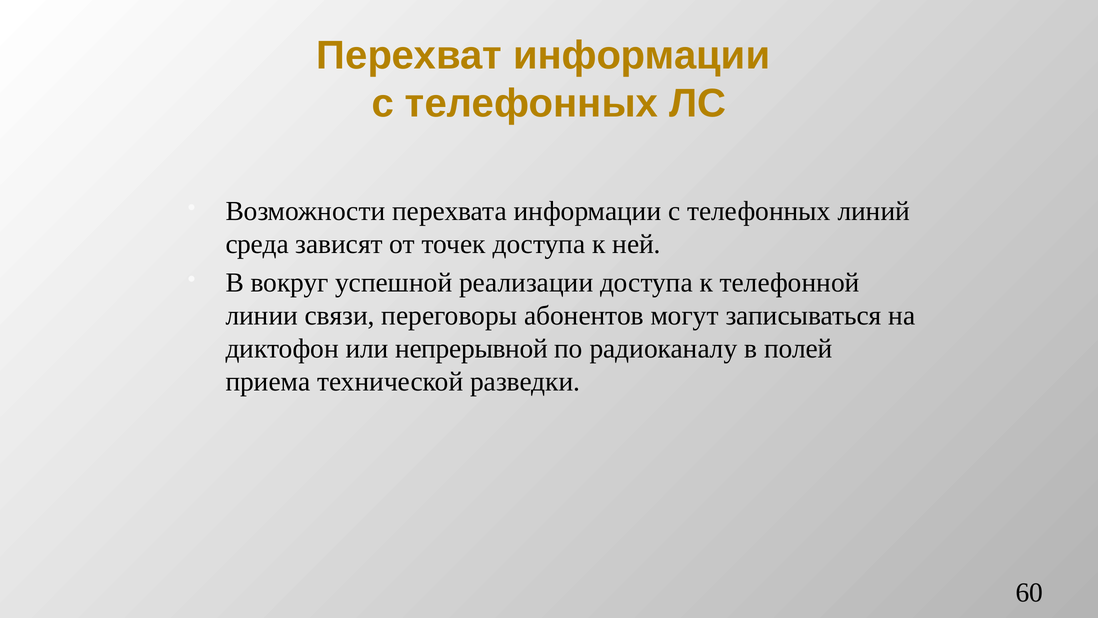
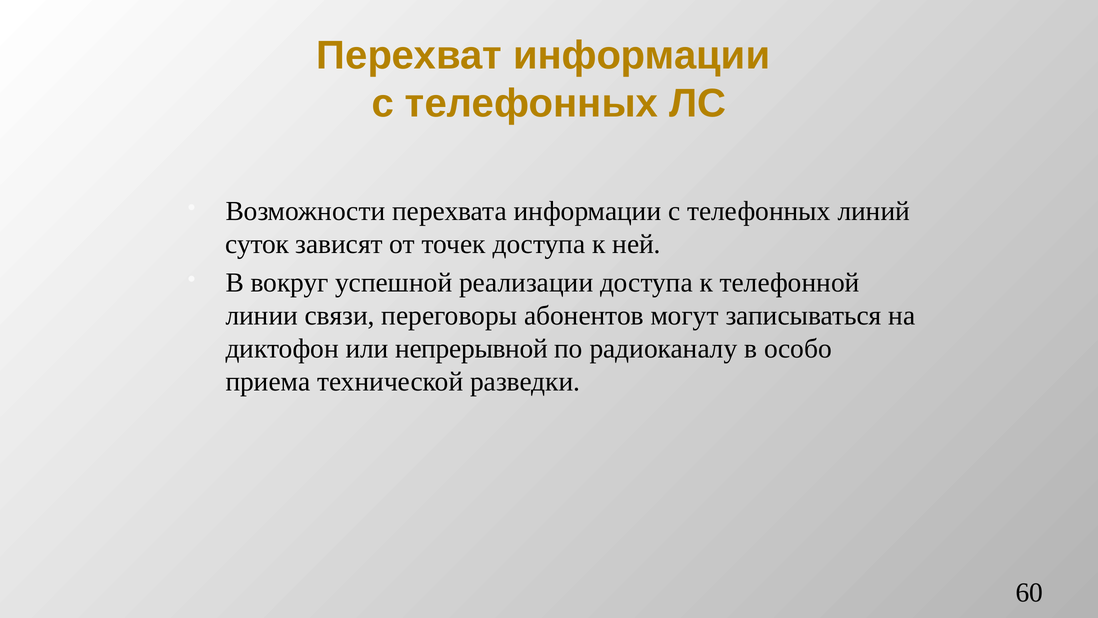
среда: среда -> суток
полей: полей -> особо
